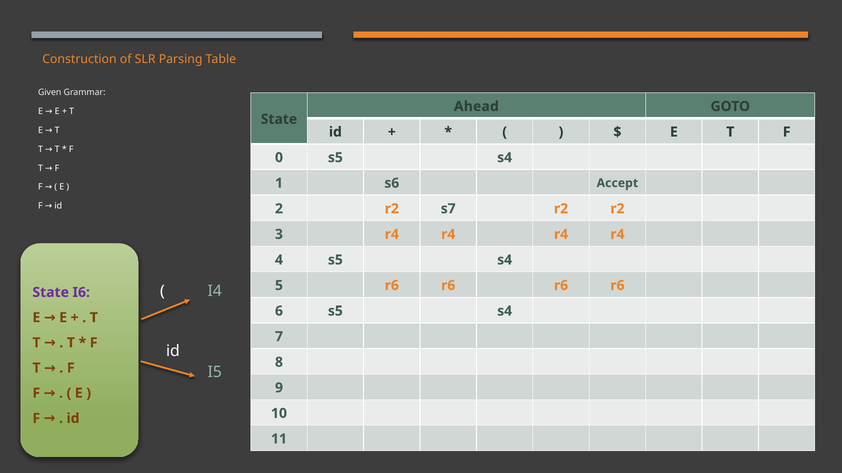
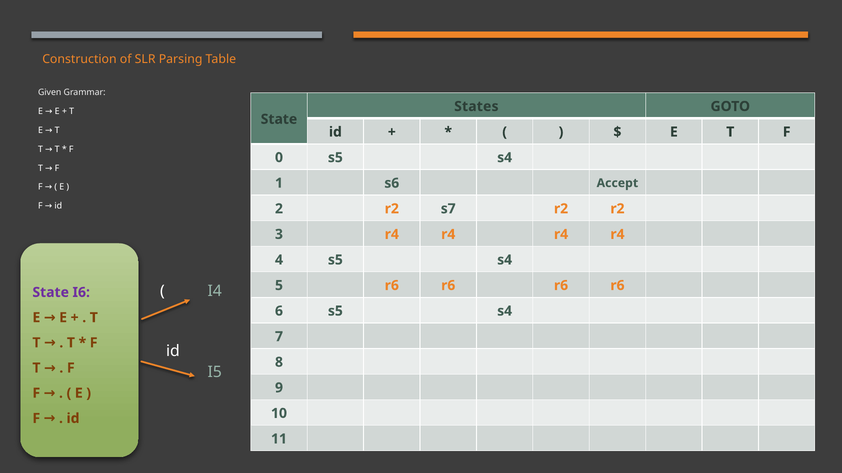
Ahead: Ahead -> States
